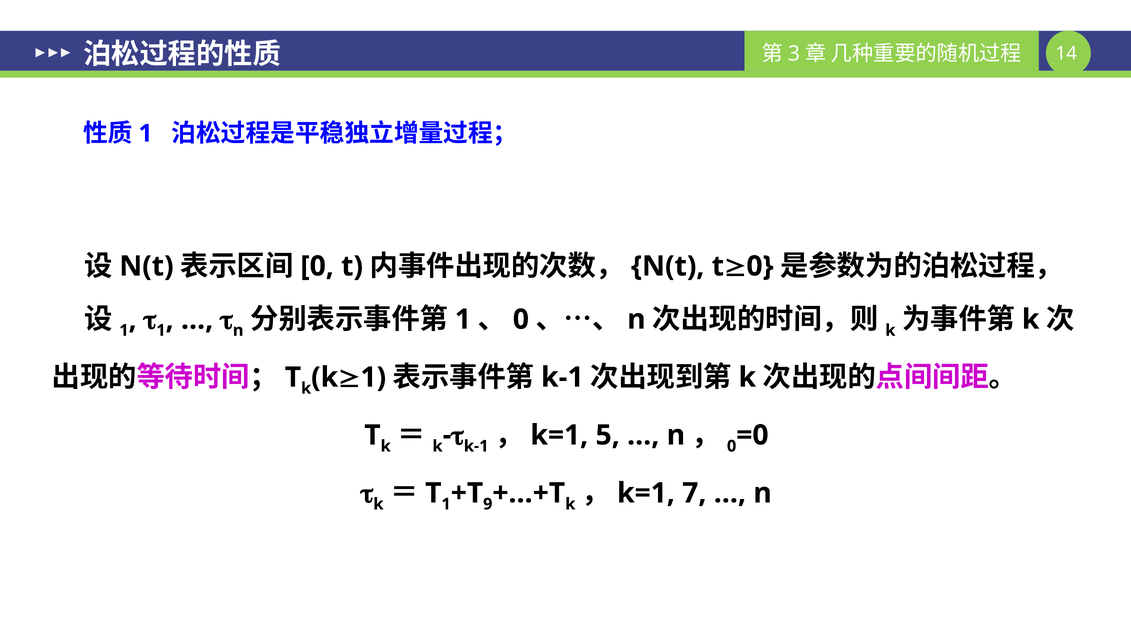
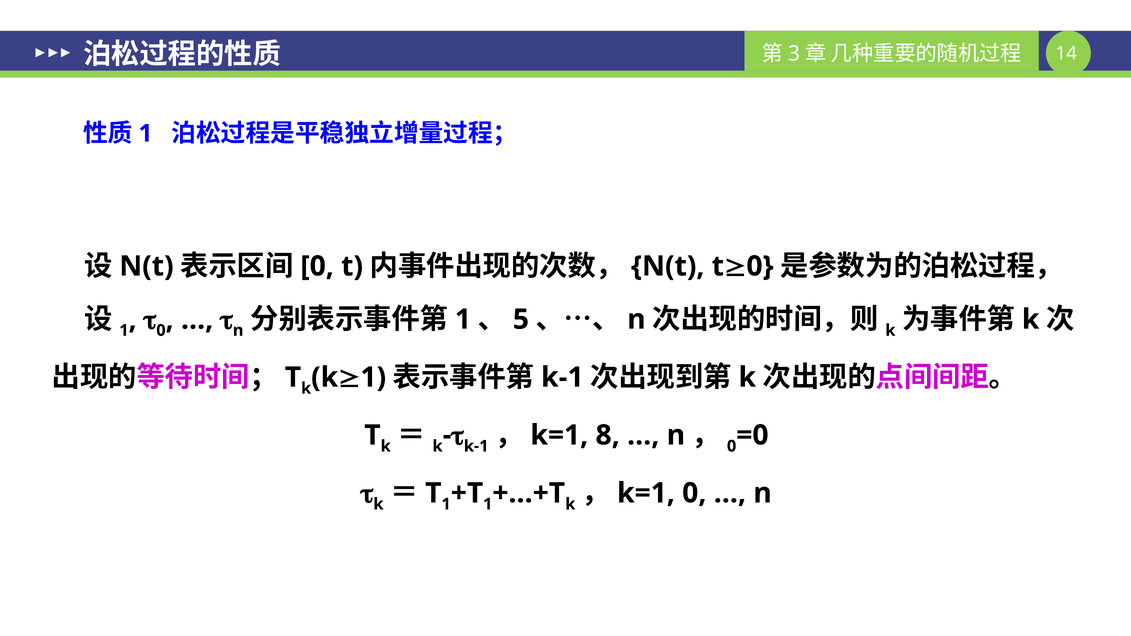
1 at (161, 330): 1 -> 0
0 at (521, 319): 0 -> 5
5: 5 -> 8
9 at (488, 504): 9 -> 1
7 at (694, 493): 7 -> 0
